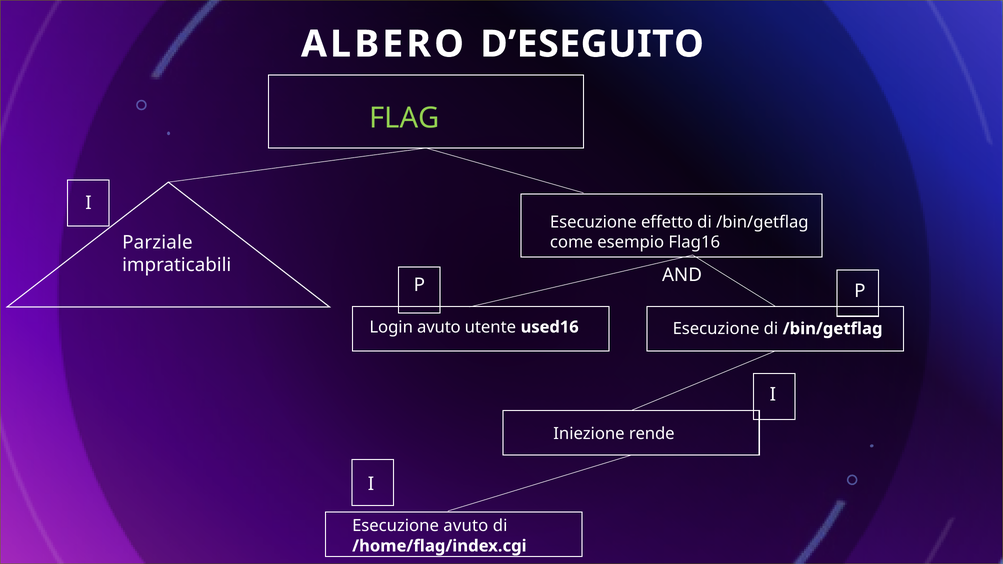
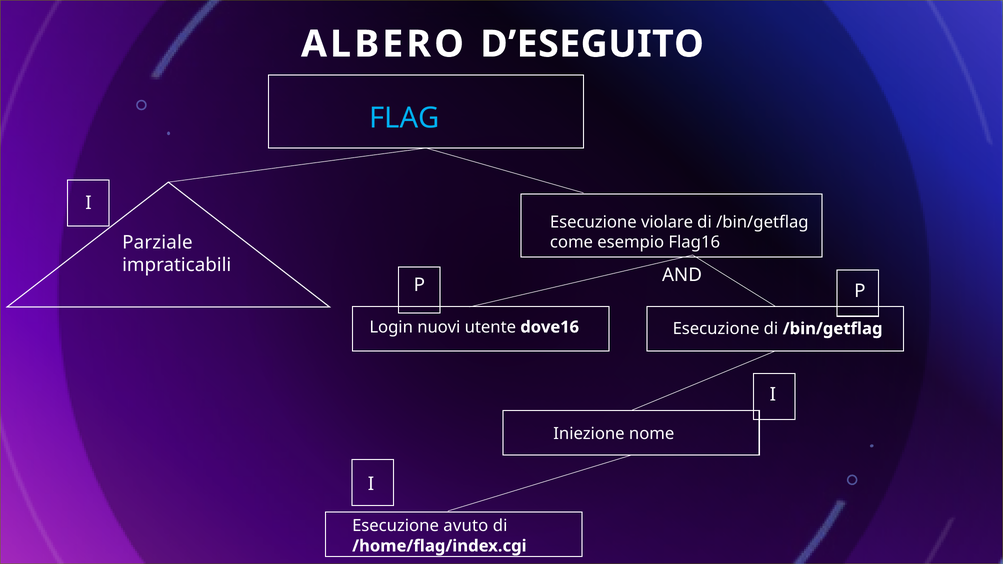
FLAG colour: light green -> light blue
effetto: effetto -> violare
Login avuto: avuto -> nuovi
used16: used16 -> dove16
rende: rende -> nome
